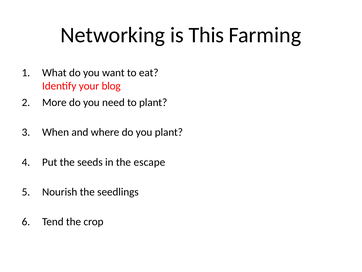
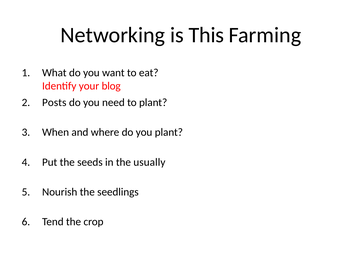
More: More -> Posts
escape: escape -> usually
